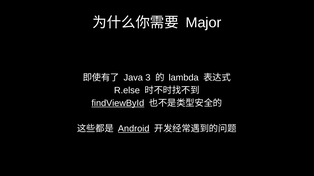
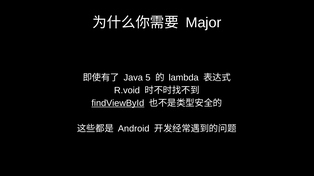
3: 3 -> 5
R.else: R.else -> R.void
Android underline: present -> none
